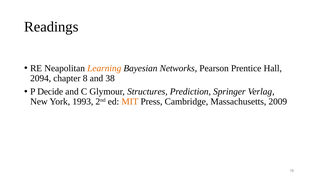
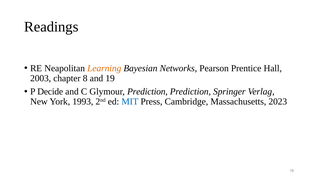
2094: 2094 -> 2003
38: 38 -> 19
Glymour Structures: Structures -> Prediction
MIT colour: orange -> blue
2009: 2009 -> 2023
